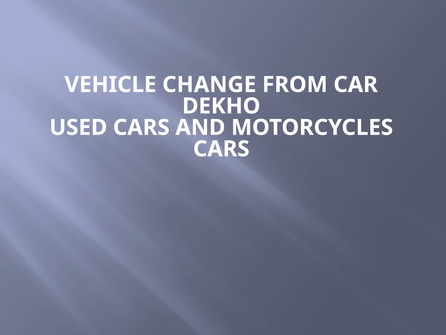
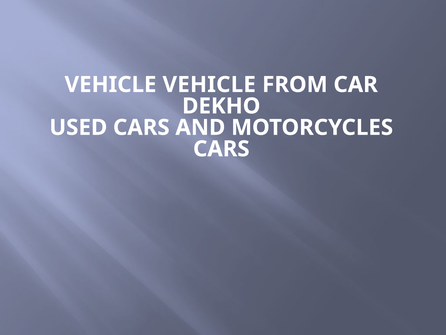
VEHICLE CHANGE: CHANGE -> VEHICLE
